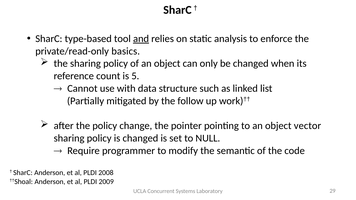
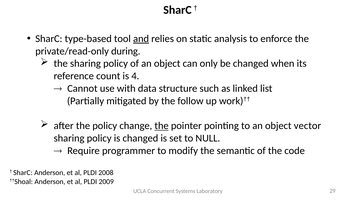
basics: basics -> during
5: 5 -> 4
the at (162, 126) underline: none -> present
